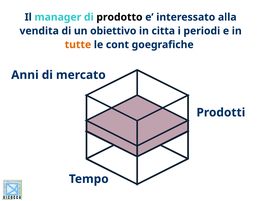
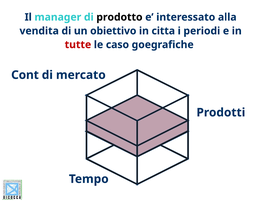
tutte colour: orange -> red
cont: cont -> caso
Anni: Anni -> Cont
